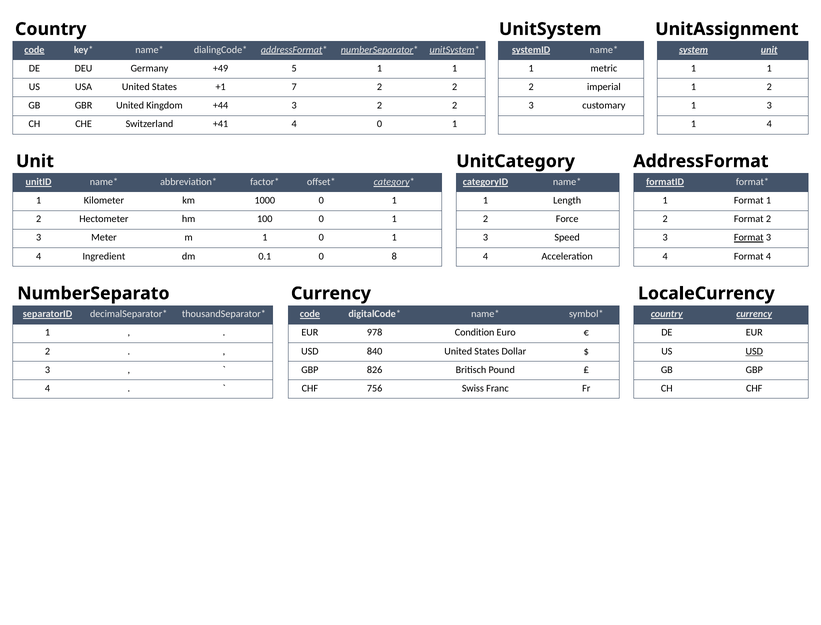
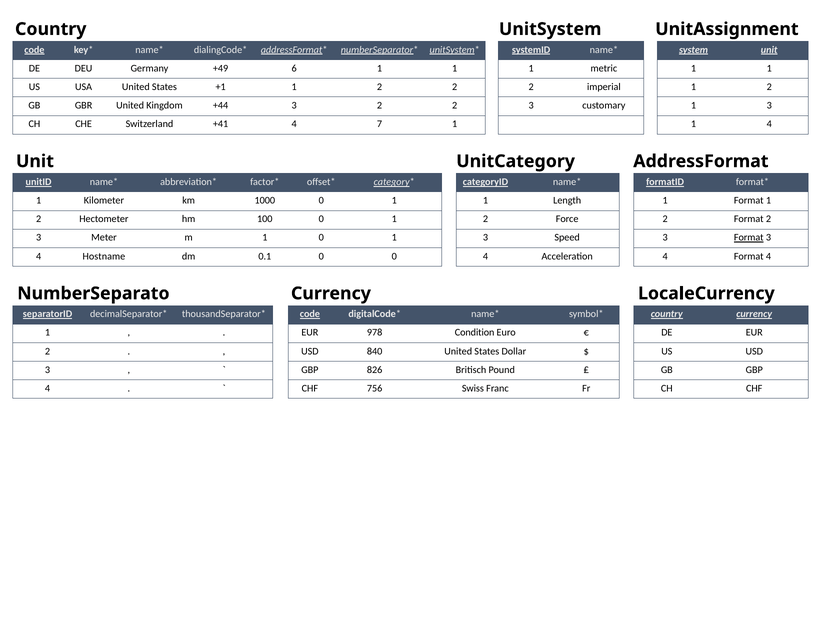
5: 5 -> 6
+1 7: 7 -> 1
4 0: 0 -> 7
Ingredient: Ingredient -> Hostname
0 8: 8 -> 0
USD at (754, 351) underline: present -> none
